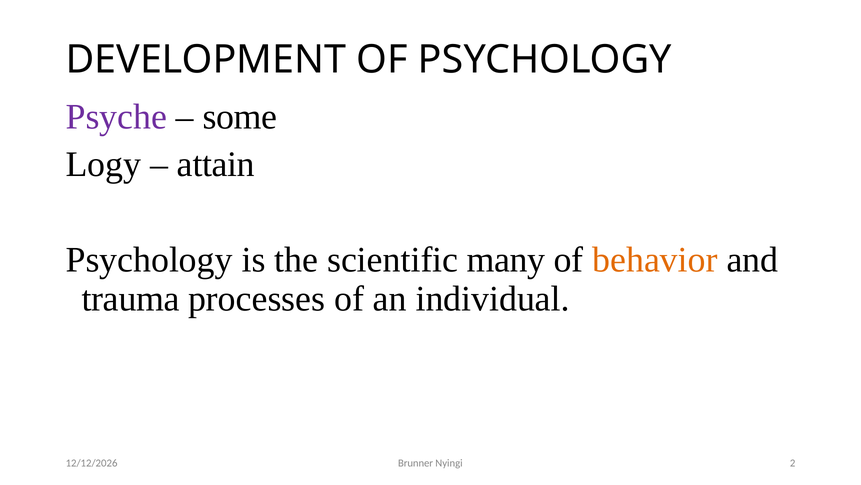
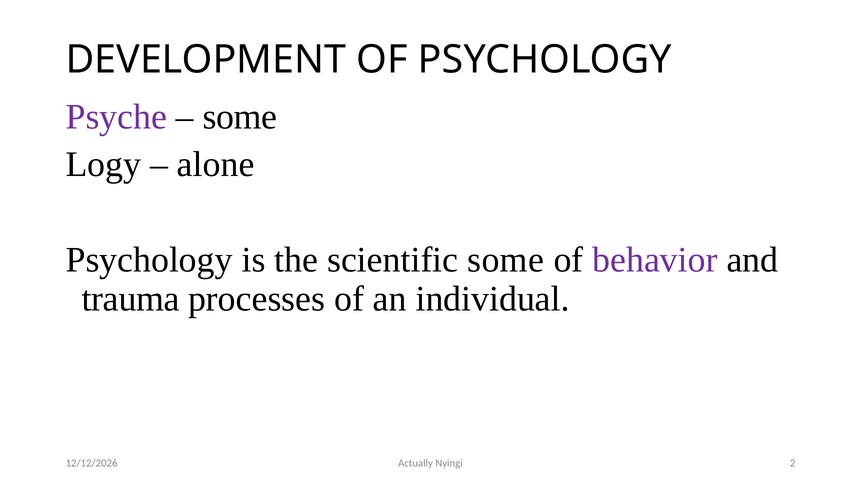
attain: attain -> alone
scientific many: many -> some
behavior colour: orange -> purple
Brunner: Brunner -> Actually
